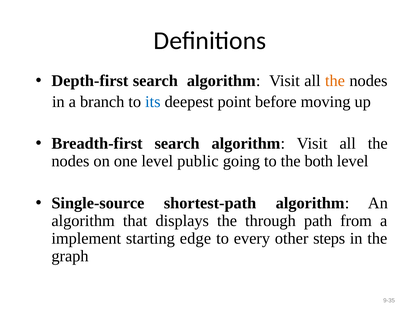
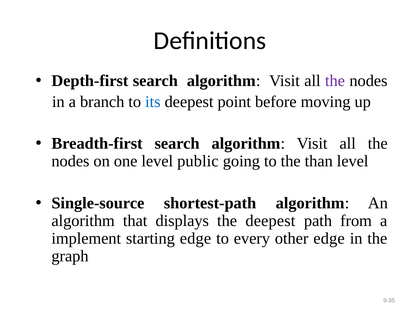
the at (335, 81) colour: orange -> purple
both: both -> than
the through: through -> deepest
other steps: steps -> edge
